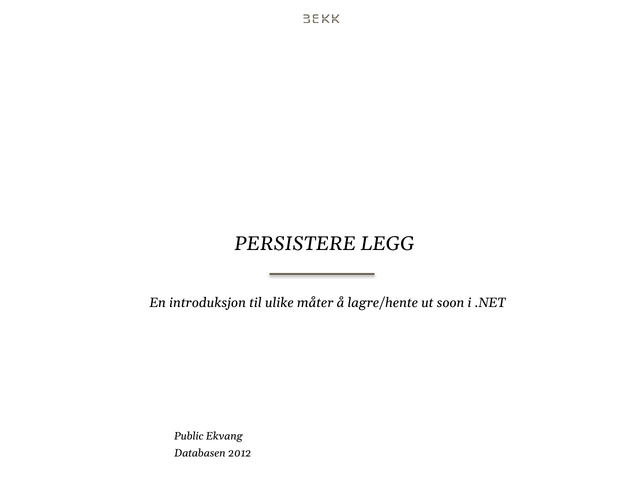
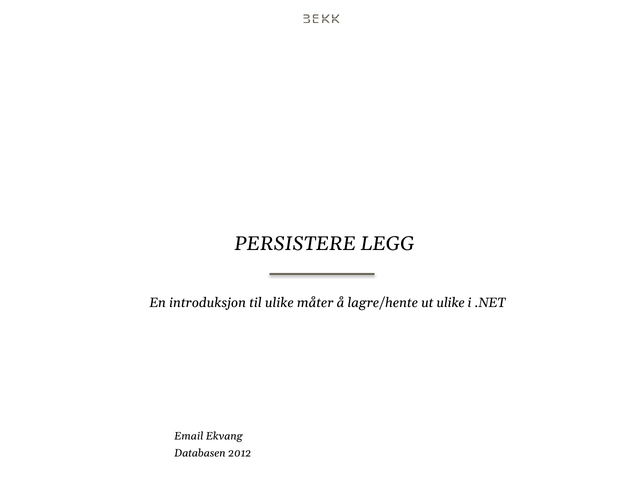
ut soon: soon -> ulike
Public: Public -> Email
